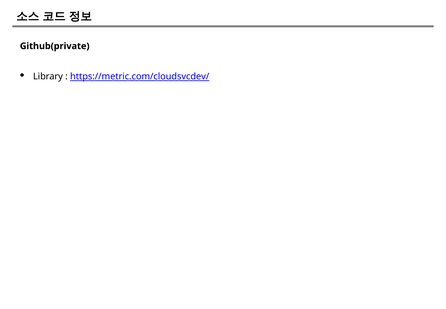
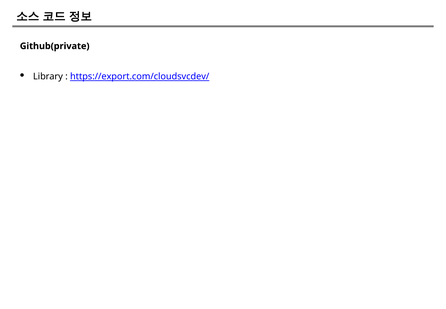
https://metric.com/cloudsvcdev/: https://metric.com/cloudsvcdev/ -> https://export.com/cloudsvcdev/
